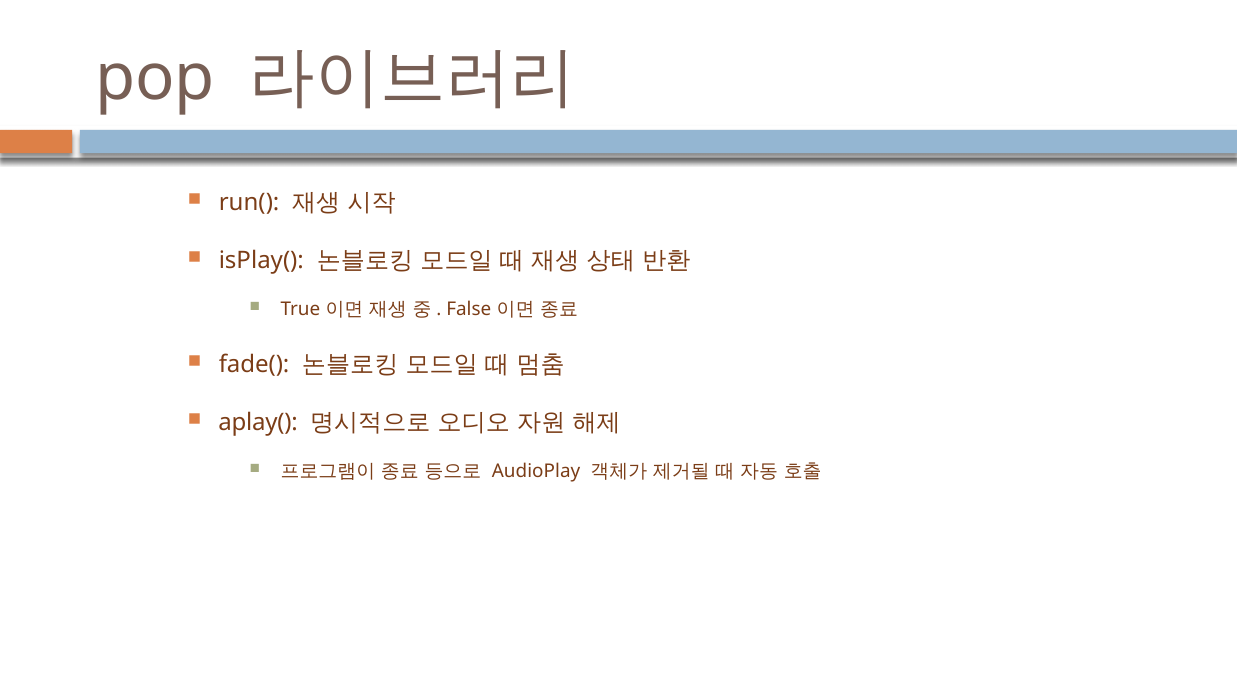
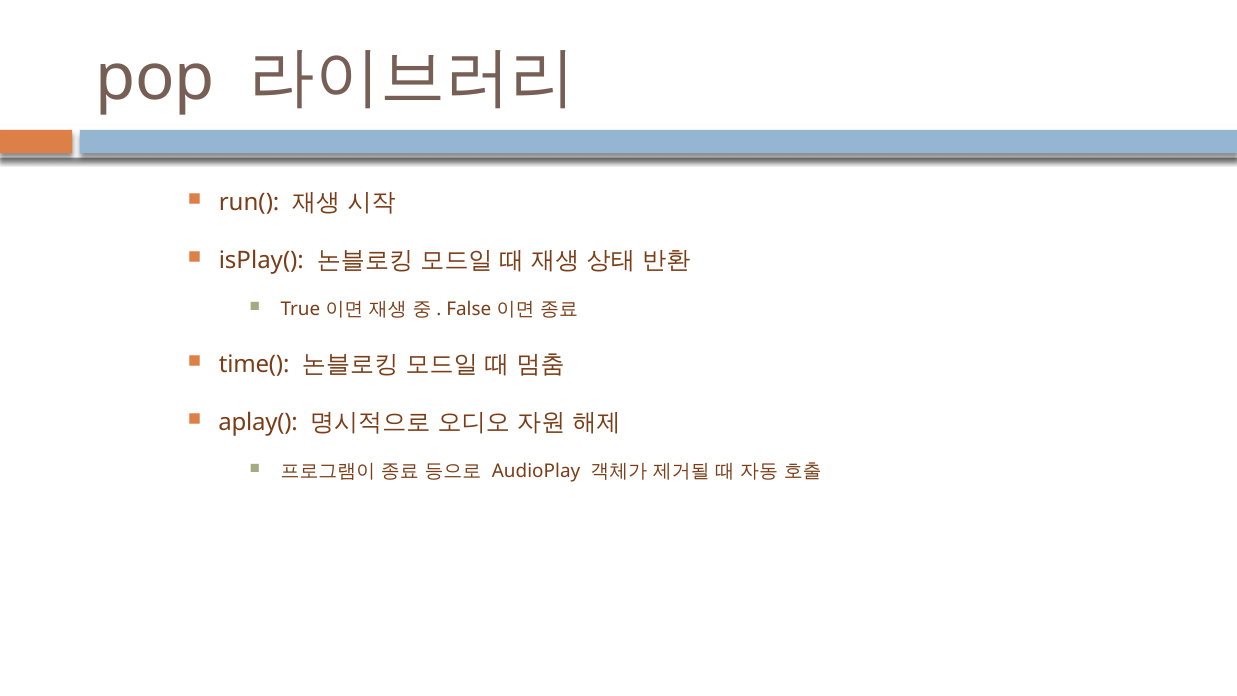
fade(: fade( -> time(
